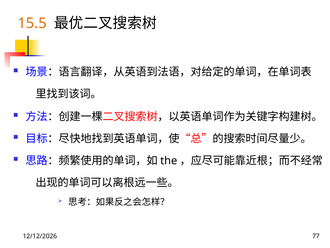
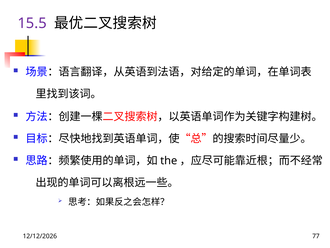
15.5 colour: orange -> purple
